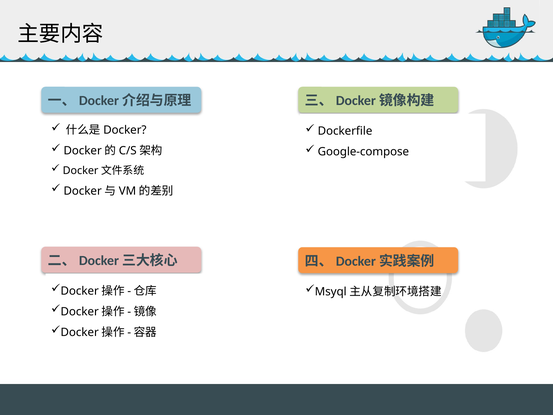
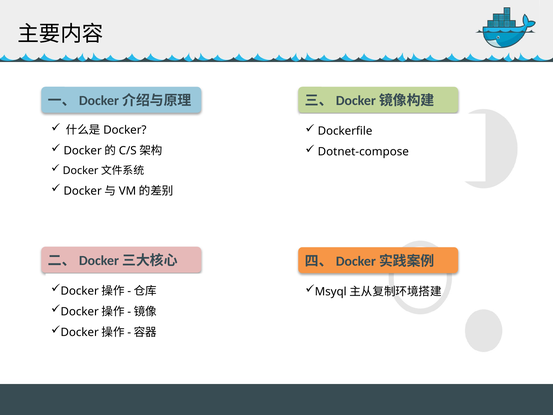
Google-compose: Google-compose -> Dotnet-compose
